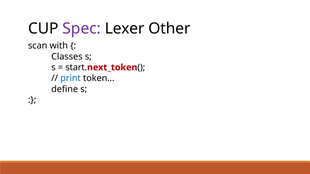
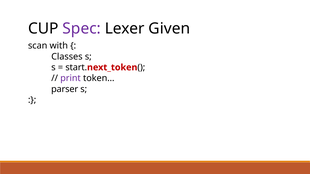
Other: Other -> Given
print colour: blue -> purple
define: define -> parser
